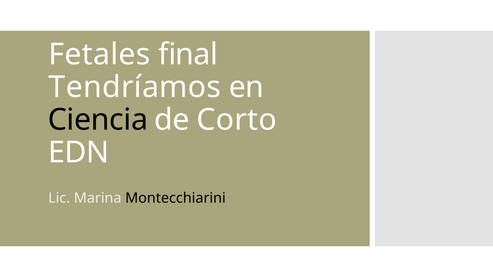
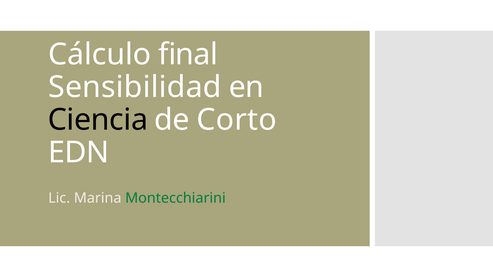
Fetales: Fetales -> Cálculo
Tendríamos: Tendríamos -> Sensibilidad
Montecchiarini colour: black -> green
